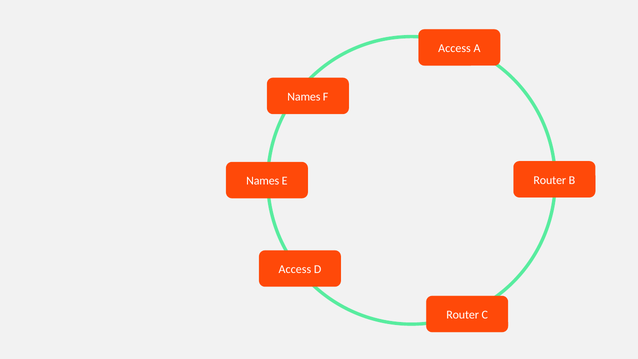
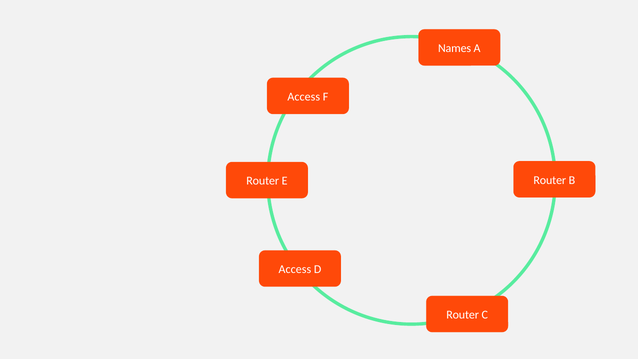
Access at (455, 48): Access -> Names
Names at (304, 97): Names -> Access
Names at (263, 181): Names -> Router
